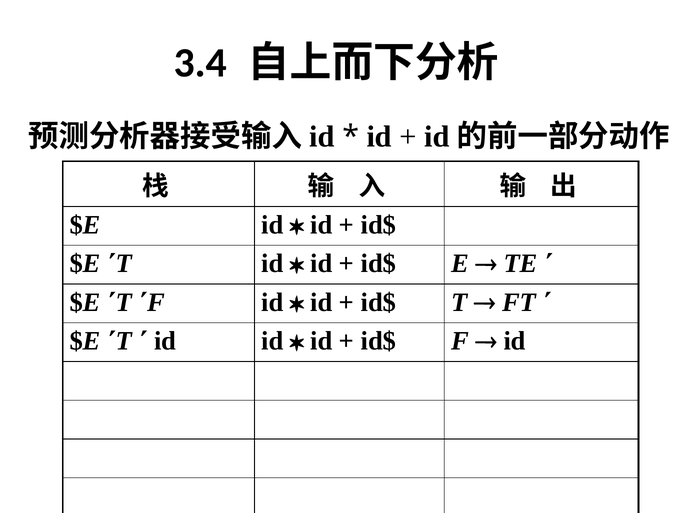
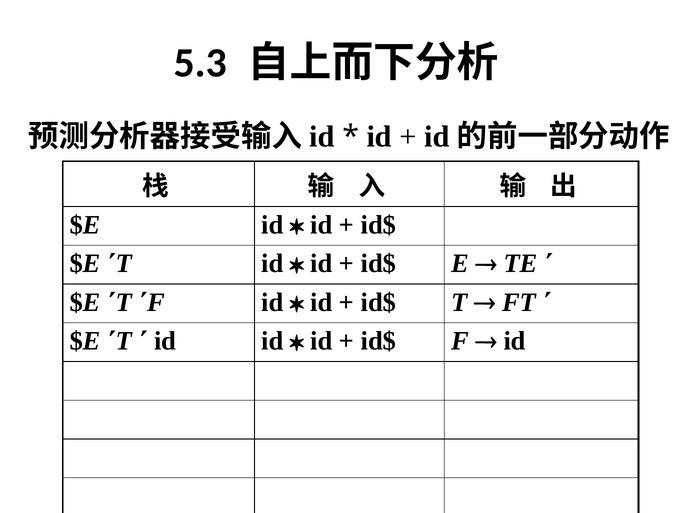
3.4: 3.4 -> 5.3
